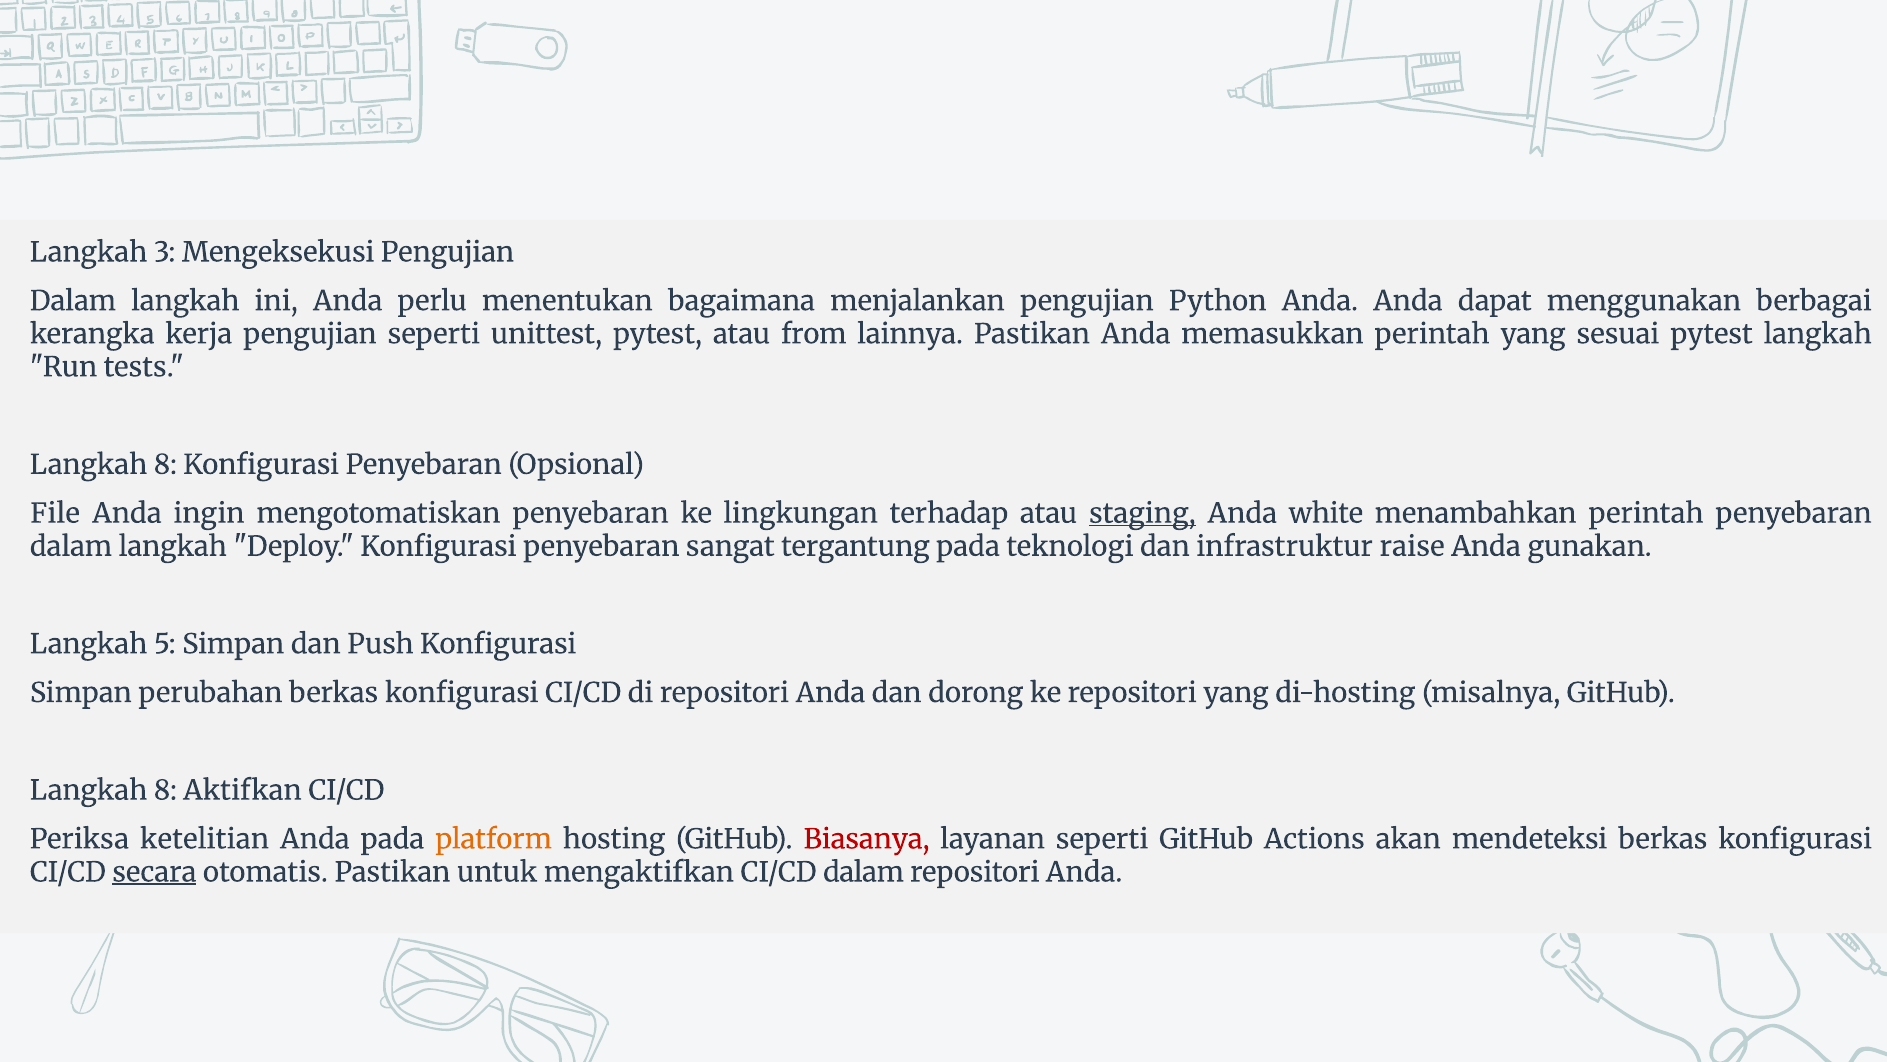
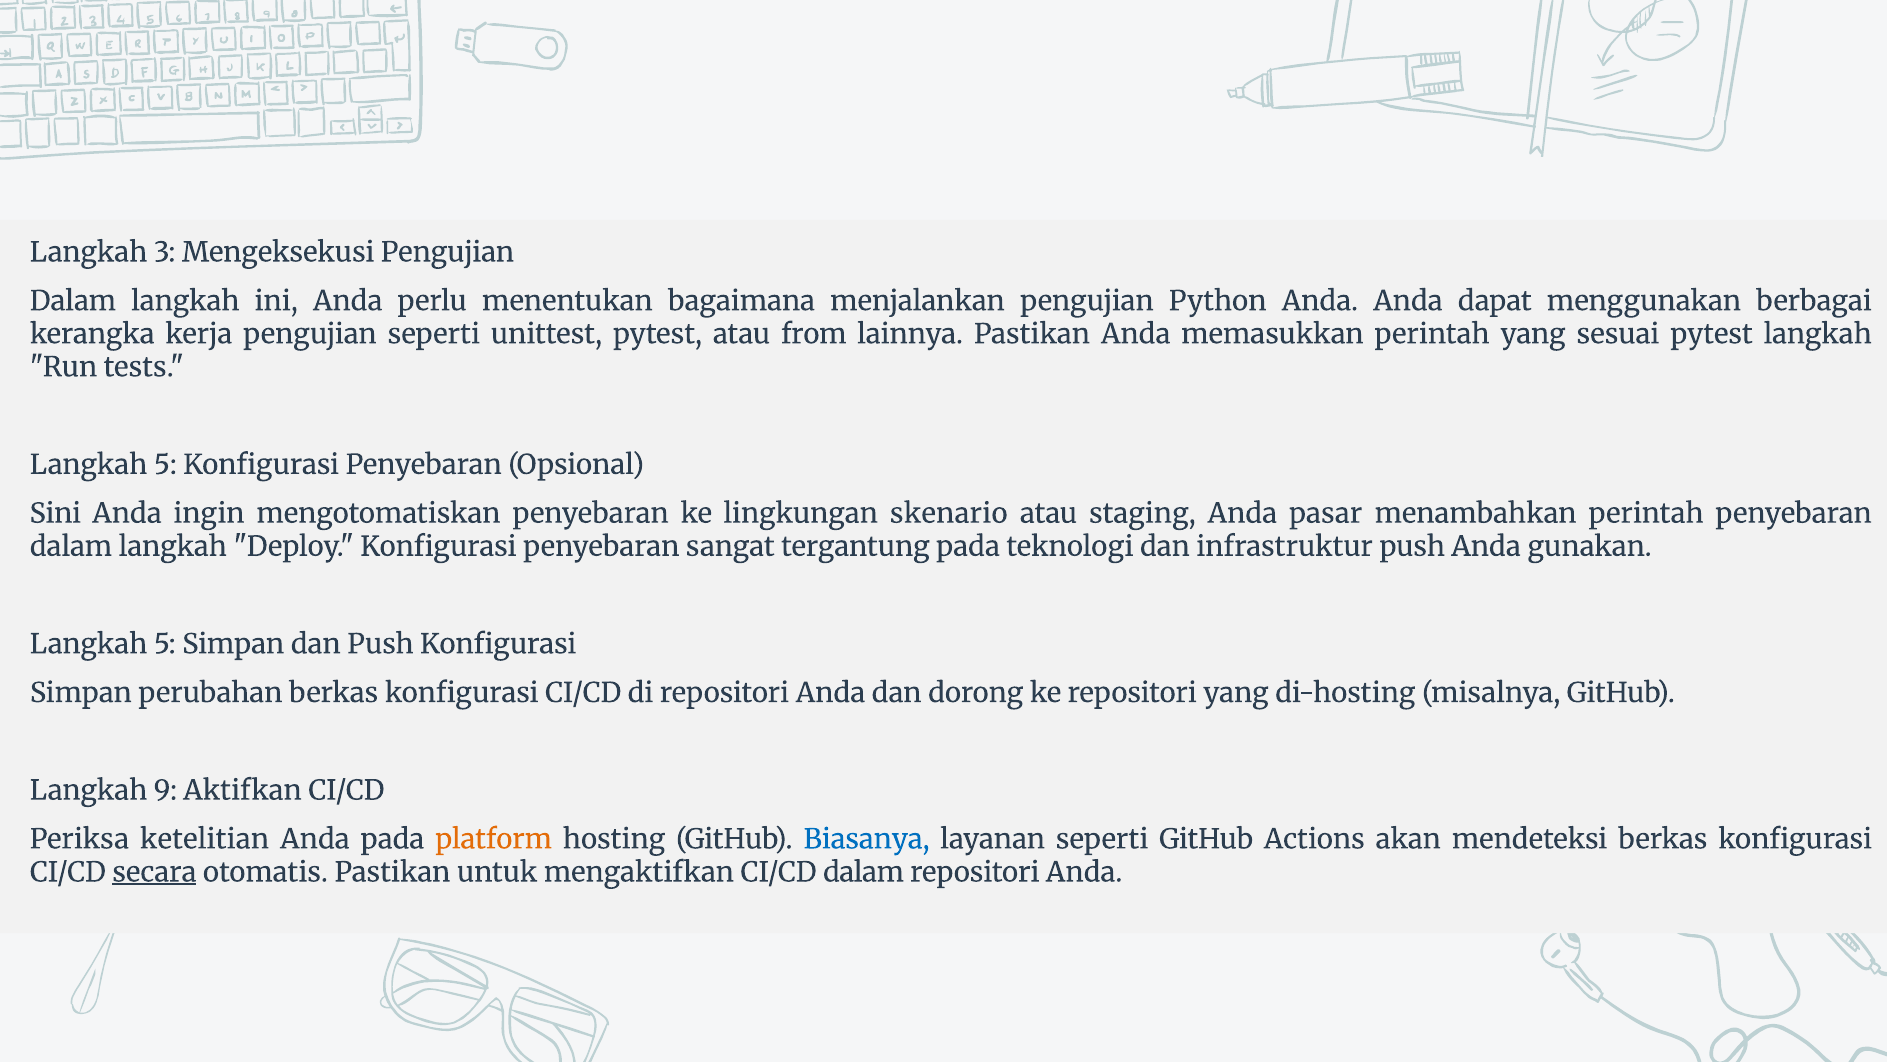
8 at (165, 465): 8 -> 5
File: File -> Sini
terhadap: terhadap -> skenario
staging underline: present -> none
white: white -> pasar
infrastruktur raise: raise -> push
8 at (165, 790): 8 -> 9
Biasanya colour: red -> blue
